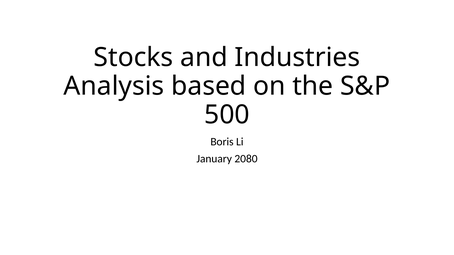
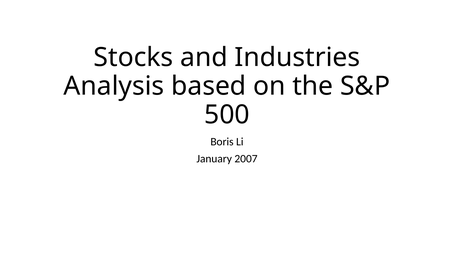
2080: 2080 -> 2007
